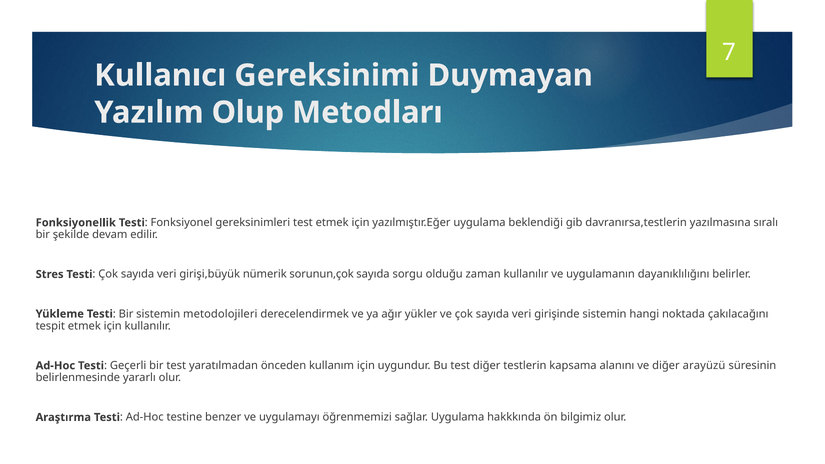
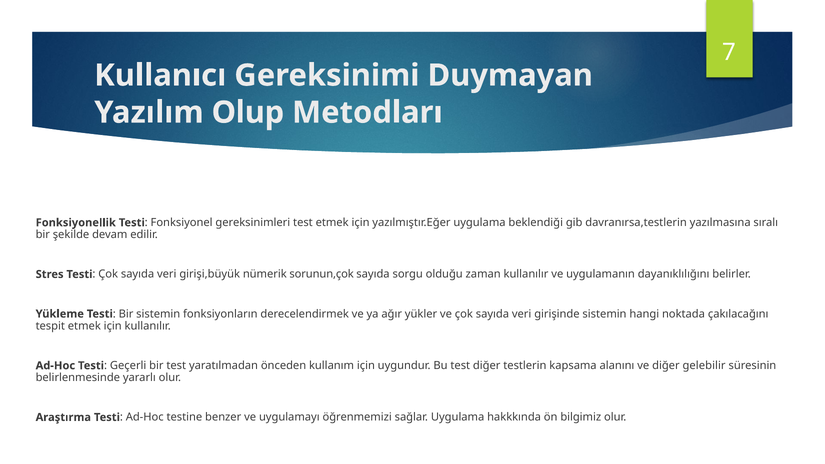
metodolojileri: metodolojileri -> fonksiyonların
arayüzü: arayüzü -> gelebilir
